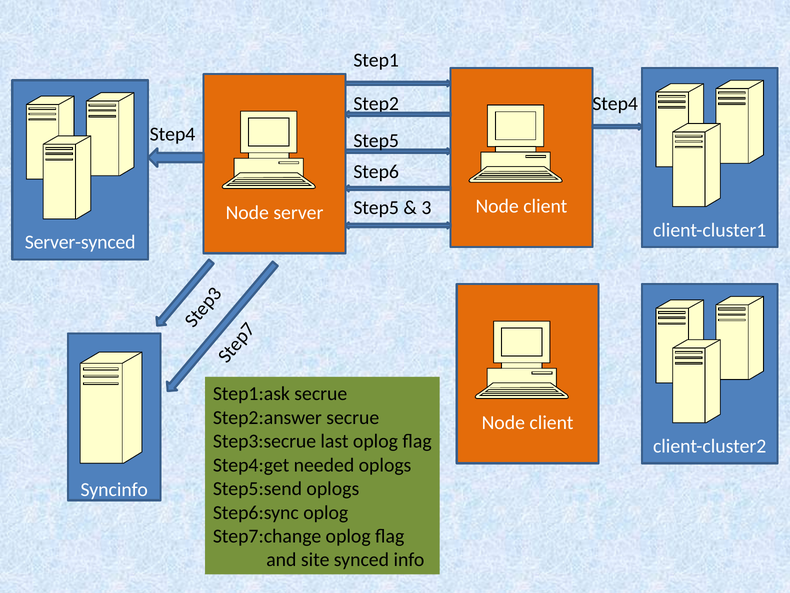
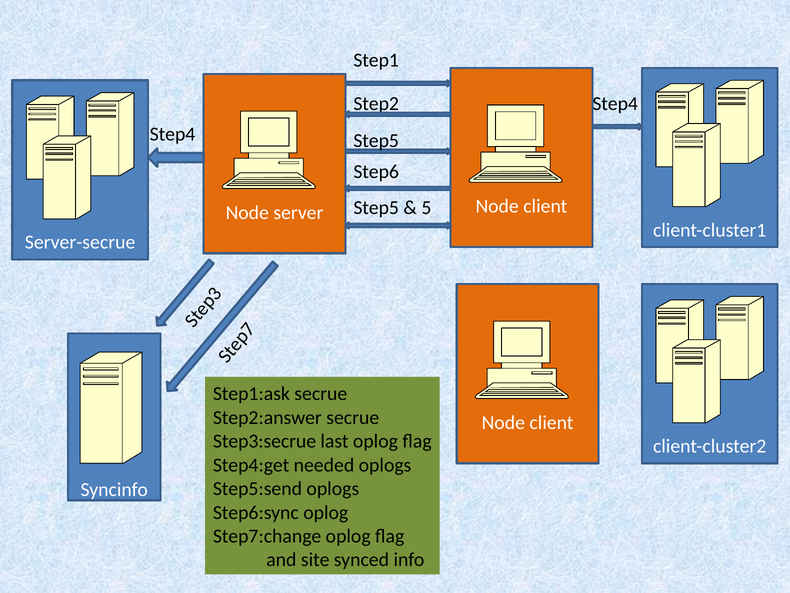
3 at (426, 207): 3 -> 5
Server-synced: Server-synced -> Server-secrue
